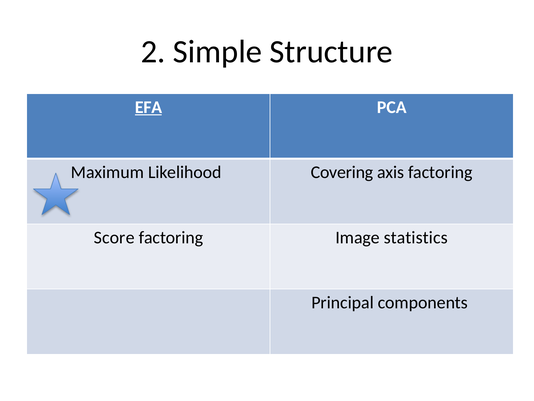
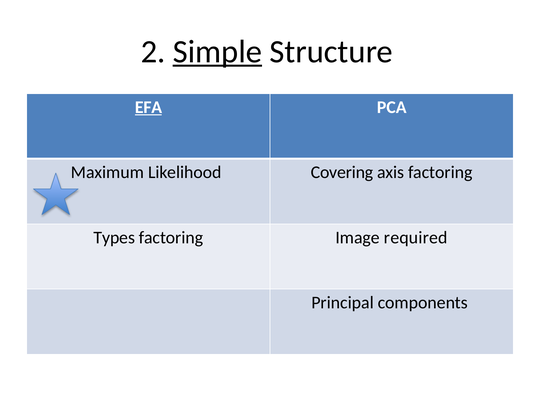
Simple underline: none -> present
Score: Score -> Types
statistics: statistics -> required
